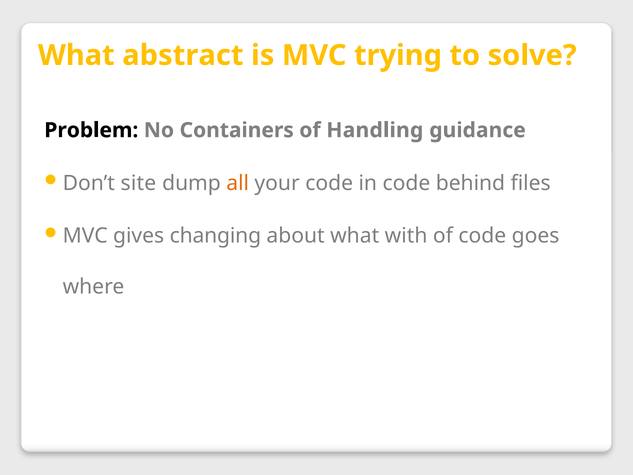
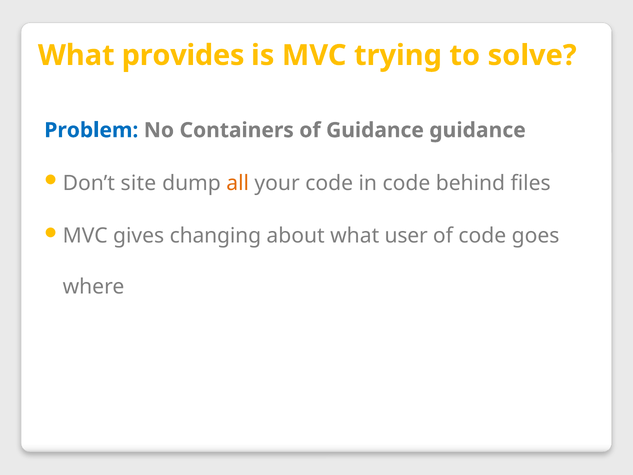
abstract: abstract -> provides
Problem colour: black -> blue
of Handling: Handling -> Guidance
with: with -> user
